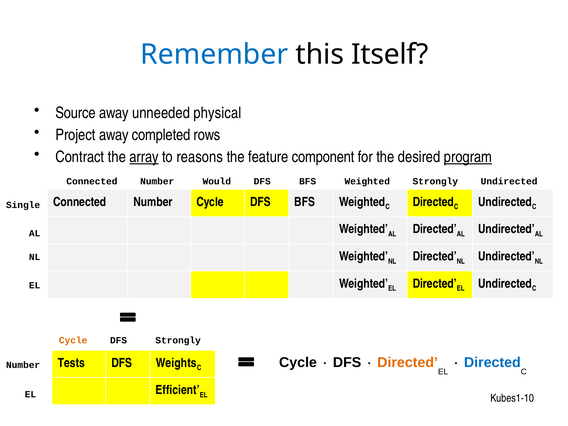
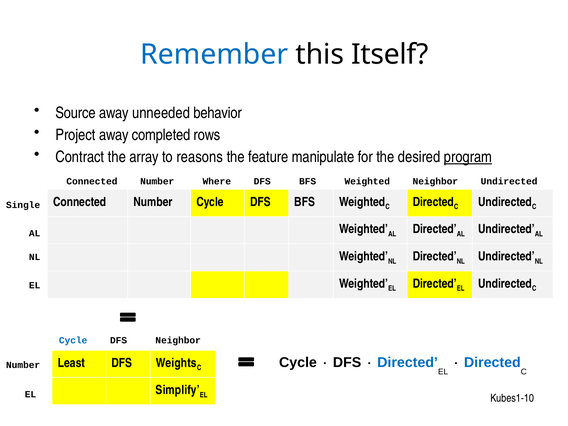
physical: physical -> behavior
array underline: present -> none
component: component -> manipulate
Would: Would -> Where
Weighted Strongly: Strongly -> Neighbor
Cycle at (73, 340) colour: orange -> blue
DFS Strongly: Strongly -> Neighbor
Directed at (408, 363) colour: orange -> blue
Tests: Tests -> Least
Efficient: Efficient -> Simplify
